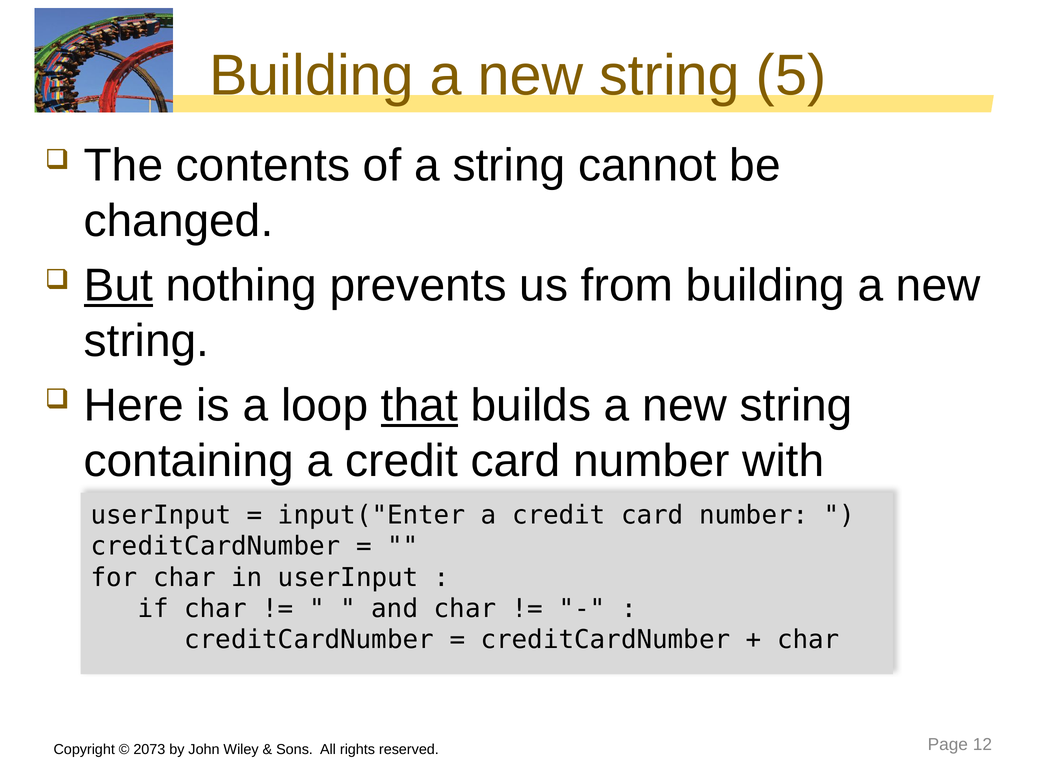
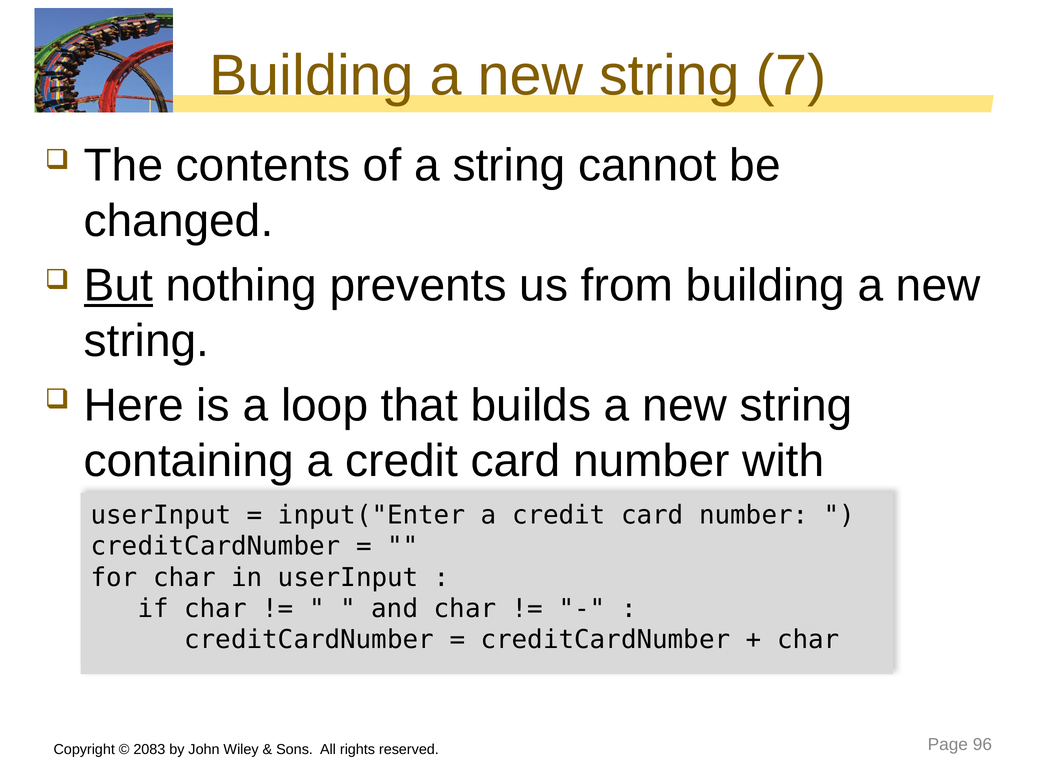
5: 5 -> 7
that underline: present -> none
2073: 2073 -> 2083
12: 12 -> 96
